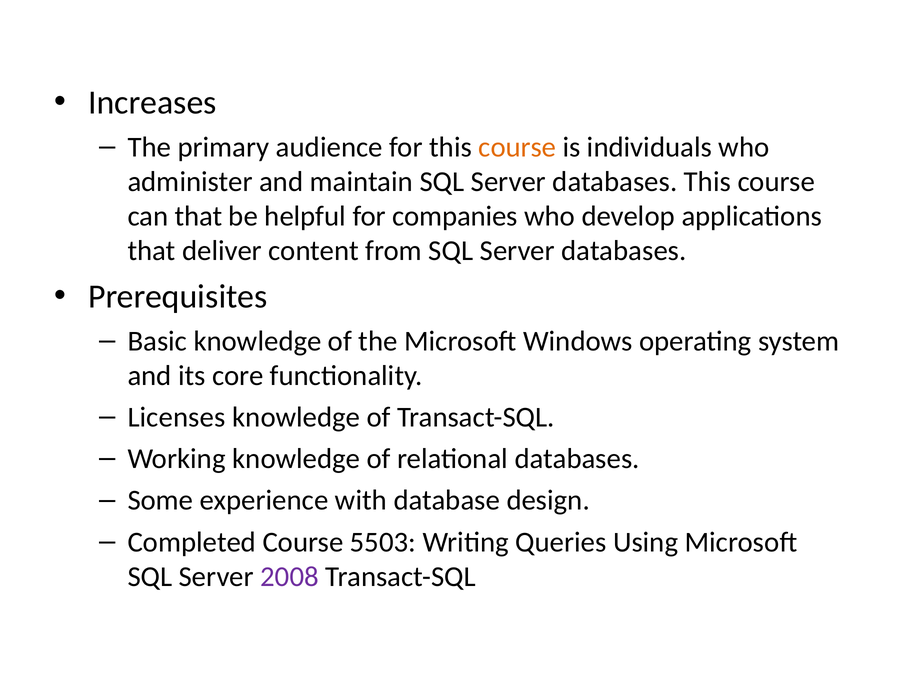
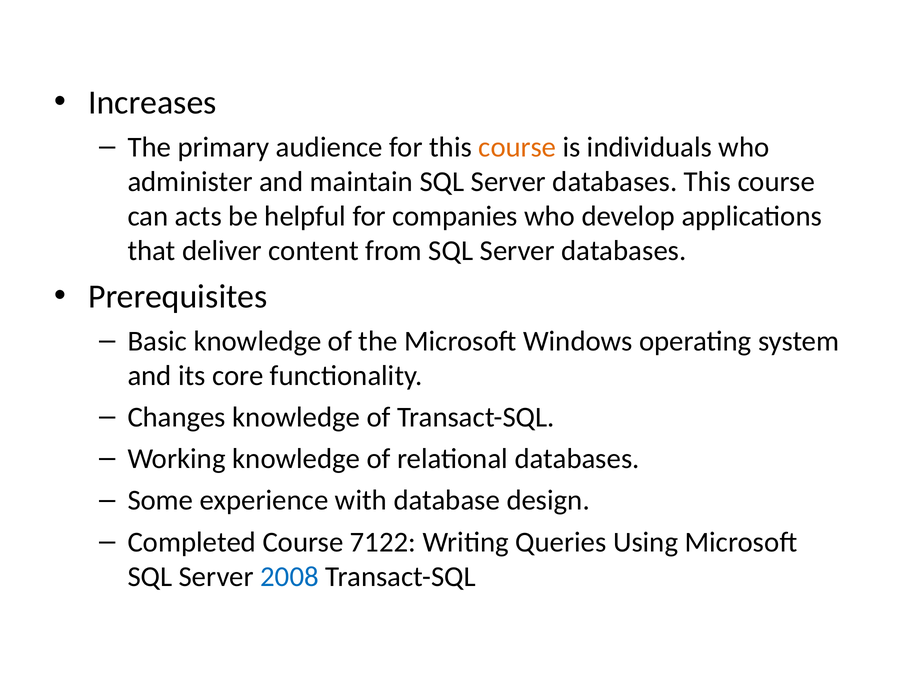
can that: that -> acts
Licenses: Licenses -> Changes
5503: 5503 -> 7122
2008 colour: purple -> blue
